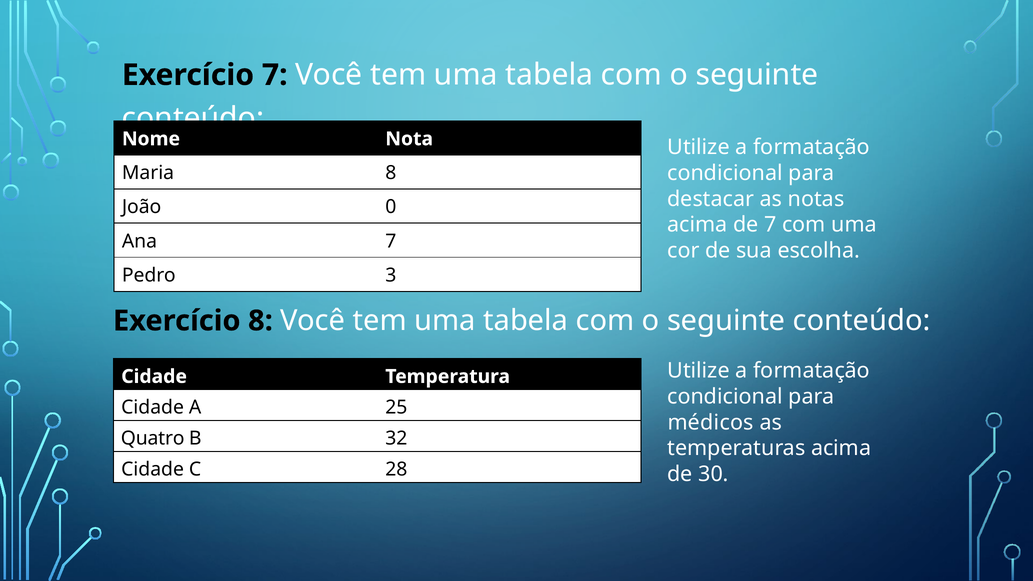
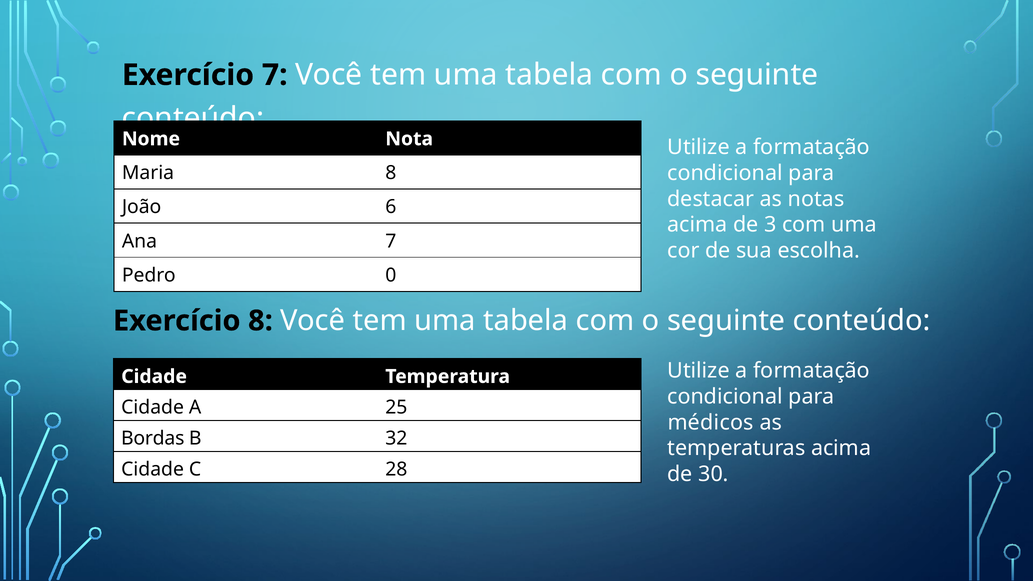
0: 0 -> 6
de 7: 7 -> 3
3: 3 -> 0
Quatro: Quatro -> Bordas
